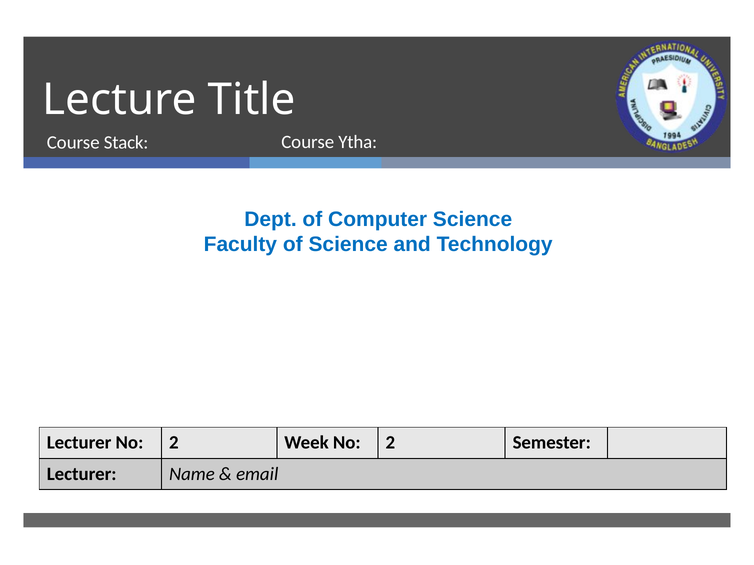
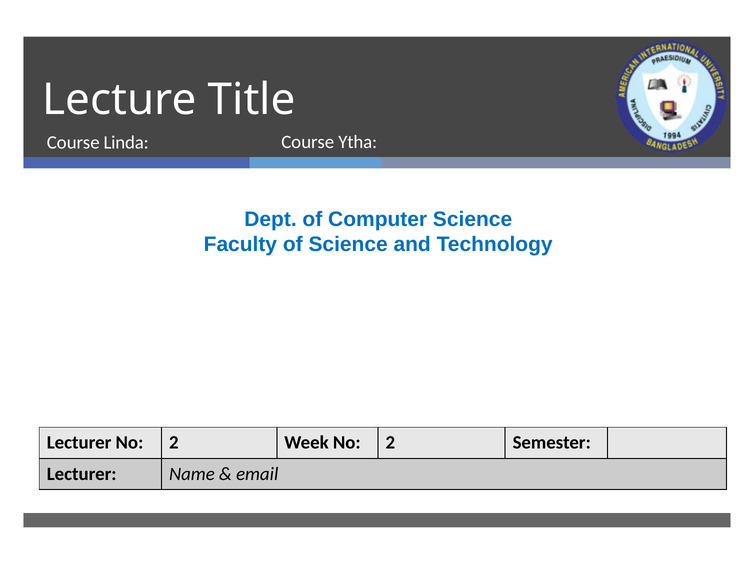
Stack: Stack -> Linda
